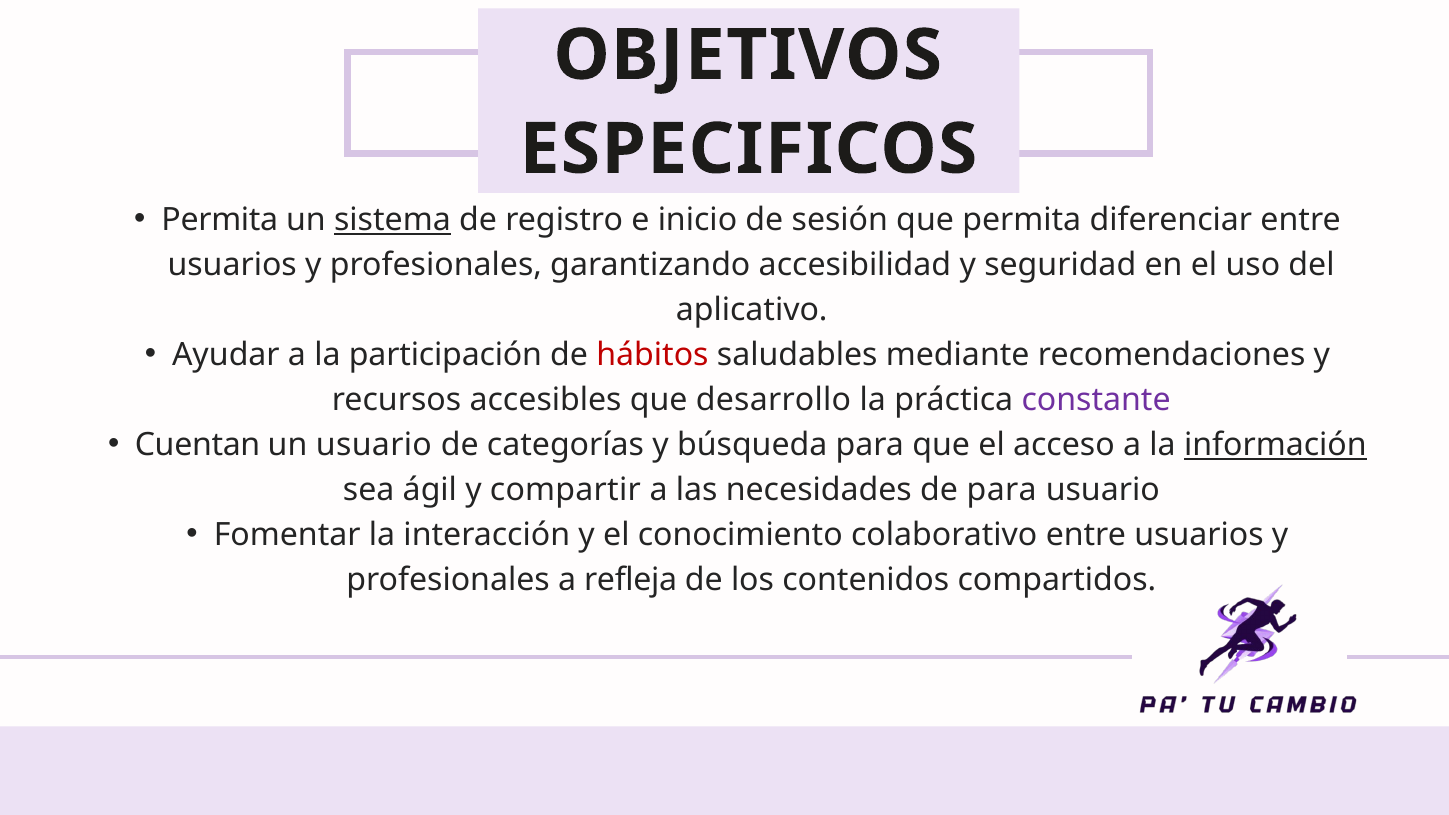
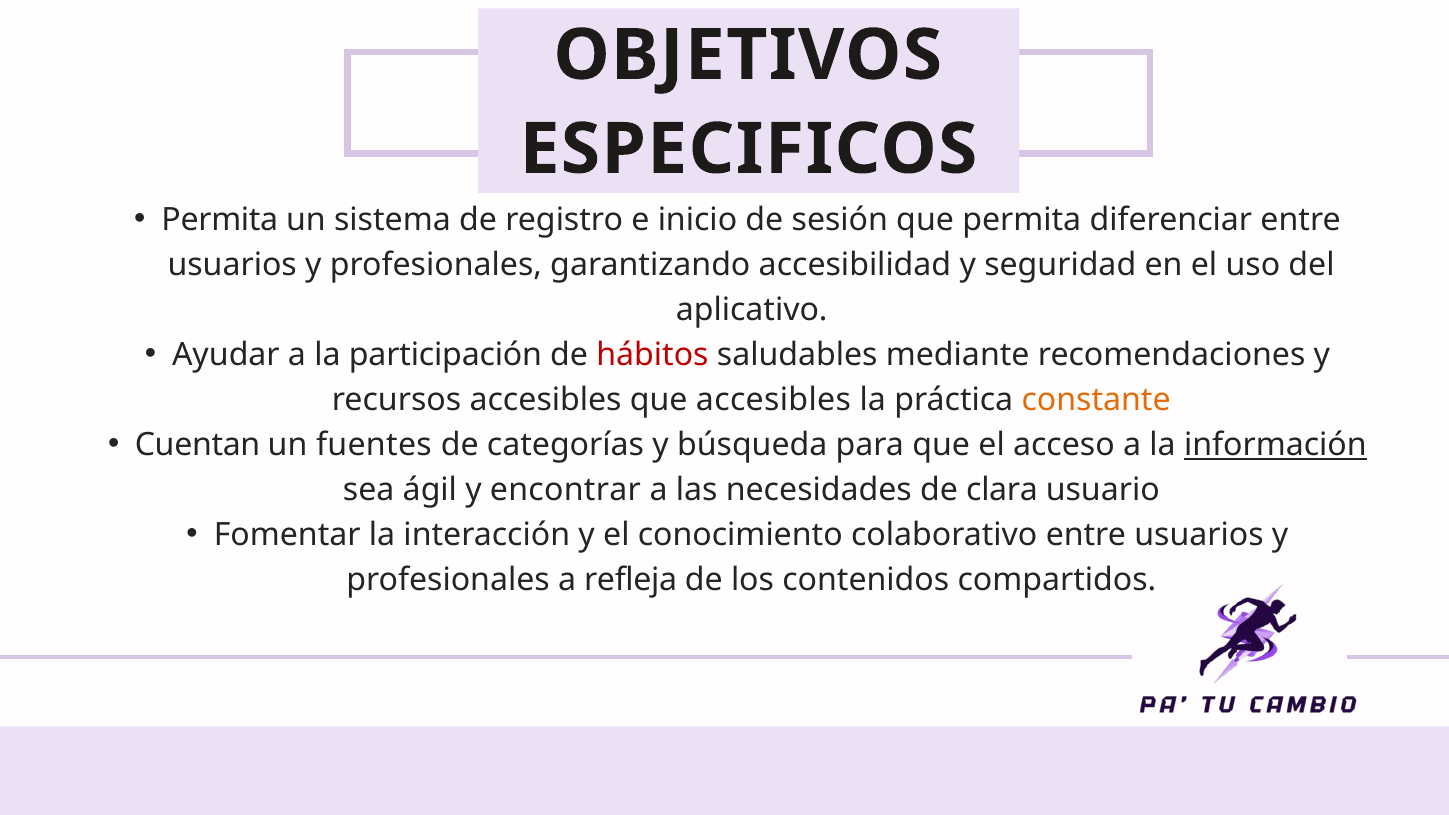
sistema underline: present -> none
que desarrollo: desarrollo -> accesibles
constante colour: purple -> orange
un usuario: usuario -> fuentes
compartir: compartir -> encontrar
de para: para -> clara
